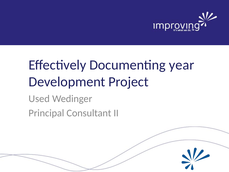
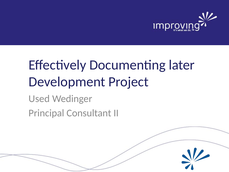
year: year -> later
